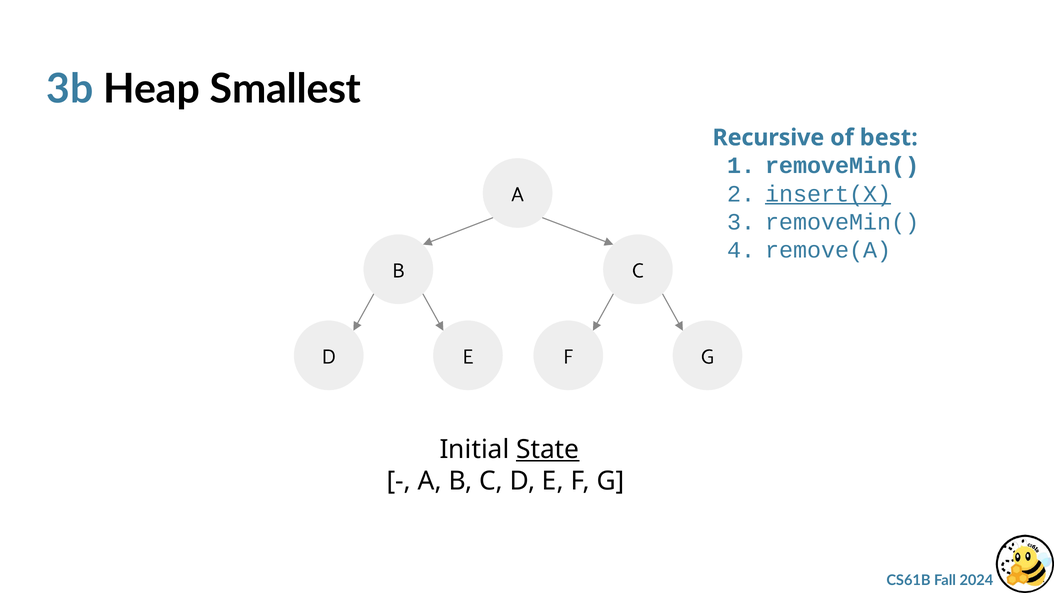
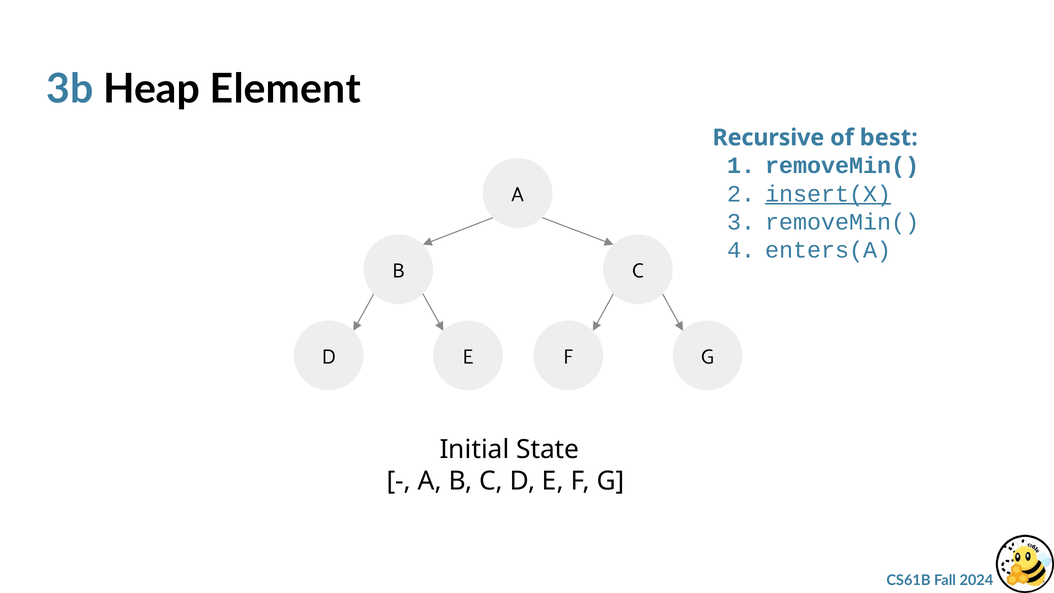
Smallest: Smallest -> Element
remove(A: remove(A -> enters(A
State underline: present -> none
